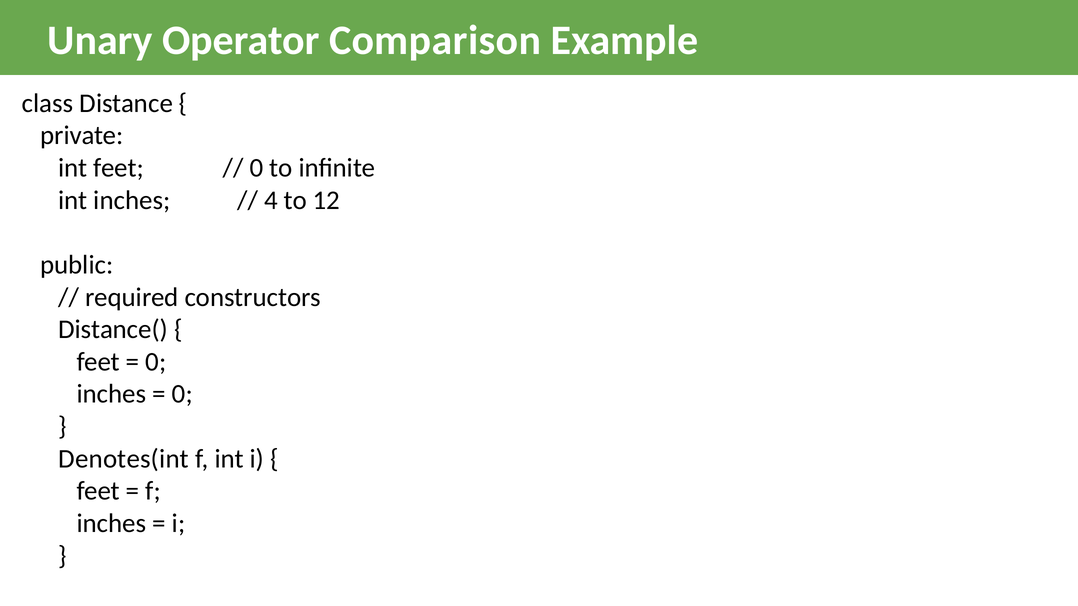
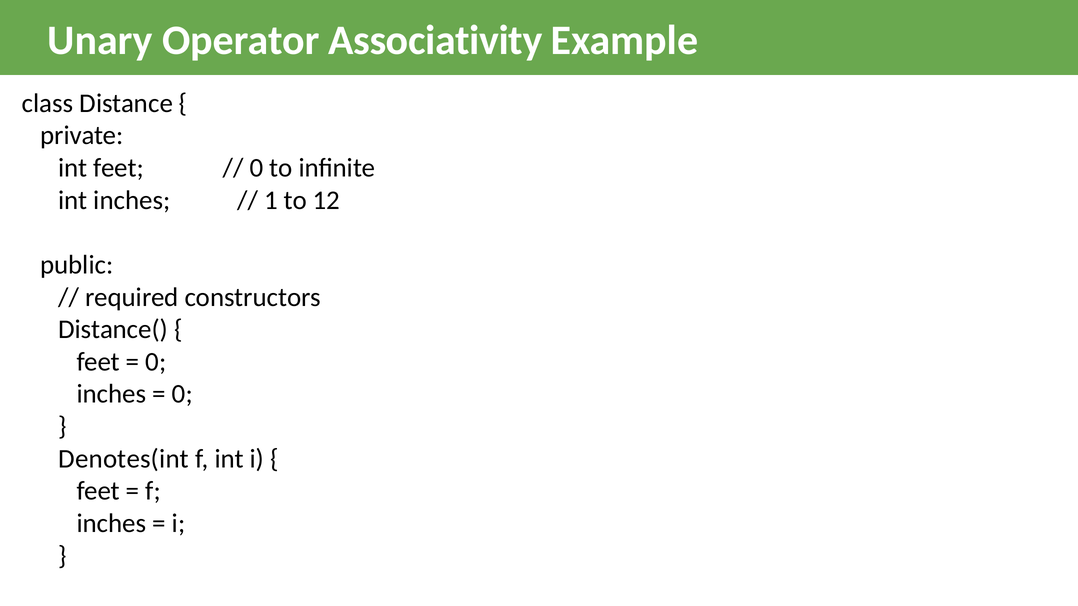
Comparison: Comparison -> Associativity
4: 4 -> 1
